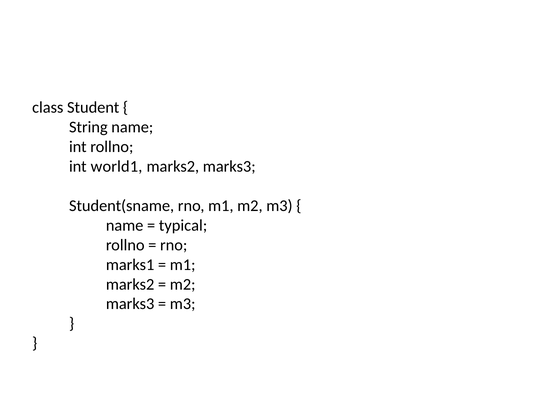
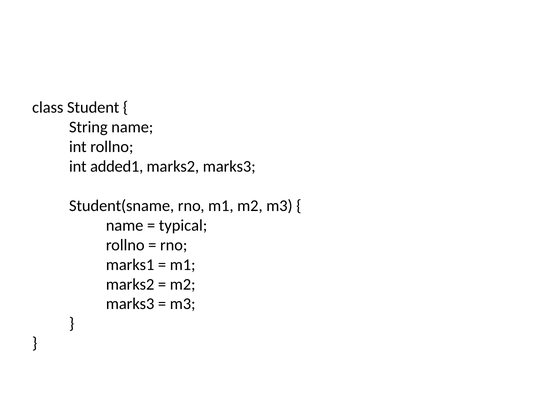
world1: world1 -> added1
